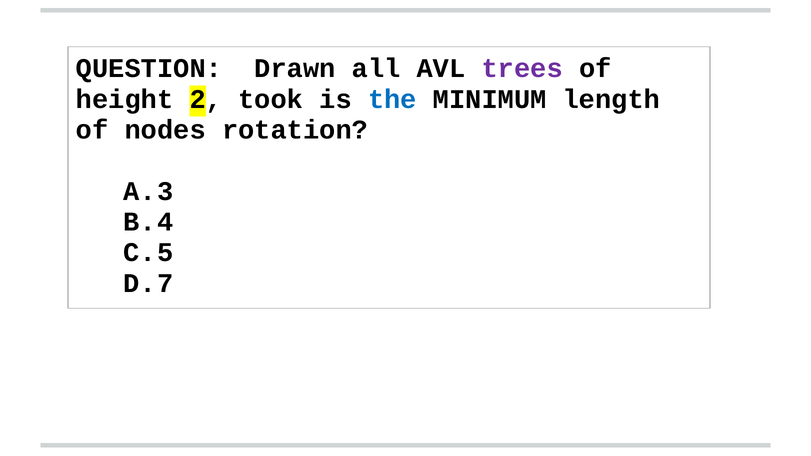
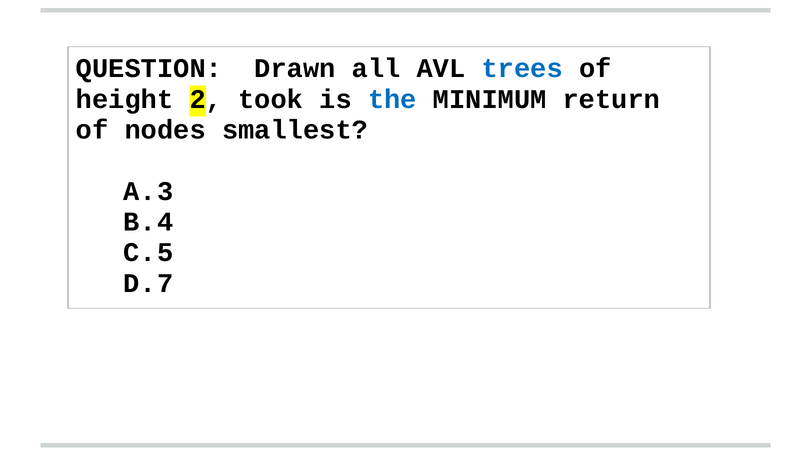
trees colour: purple -> blue
length: length -> return
rotation: rotation -> smallest
